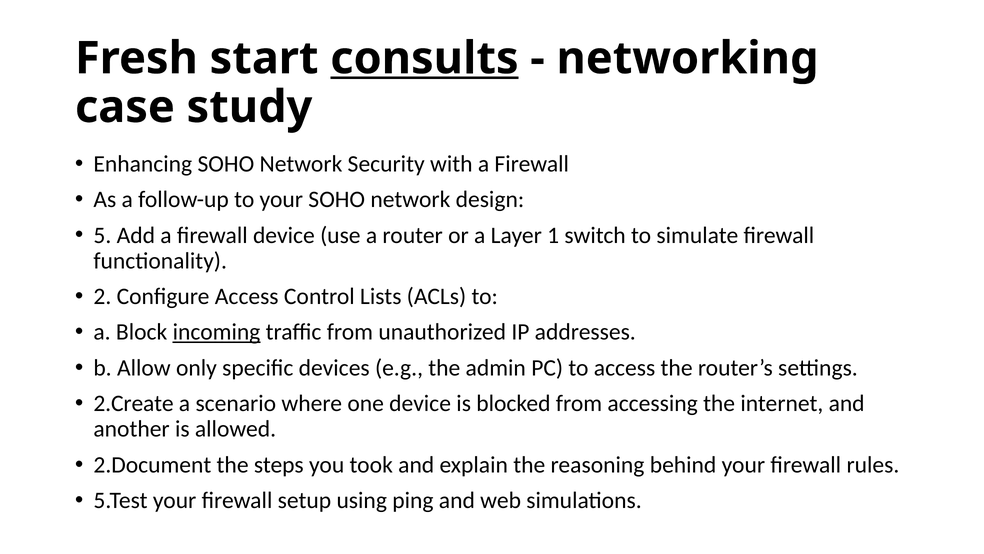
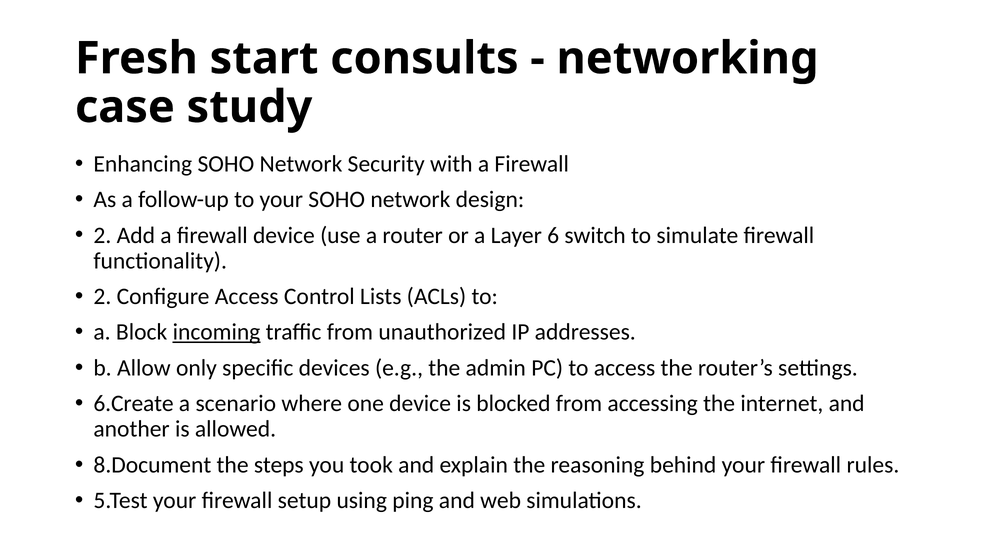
consults underline: present -> none
5 at (102, 235): 5 -> 2
1: 1 -> 6
2.Create: 2.Create -> 6.Create
2.Document: 2.Document -> 8.Document
